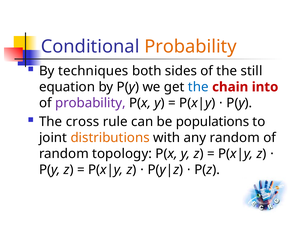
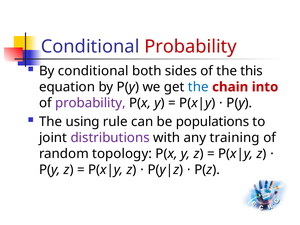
Probability at (190, 47) colour: orange -> red
By techniques: techniques -> conditional
still: still -> this
cross: cross -> using
distributions colour: orange -> purple
any random: random -> training
